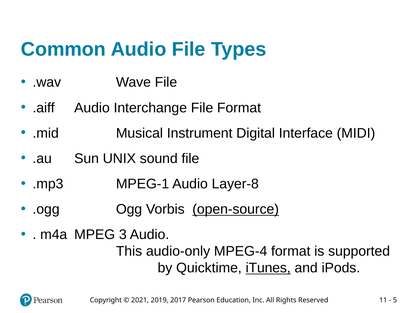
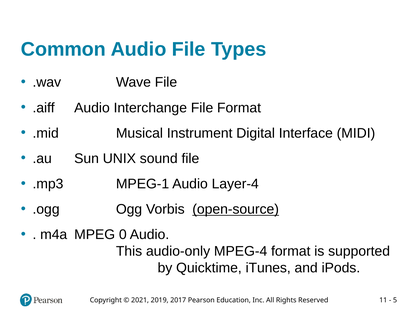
Layer-8: Layer-8 -> Layer-4
3: 3 -> 0
iTunes underline: present -> none
